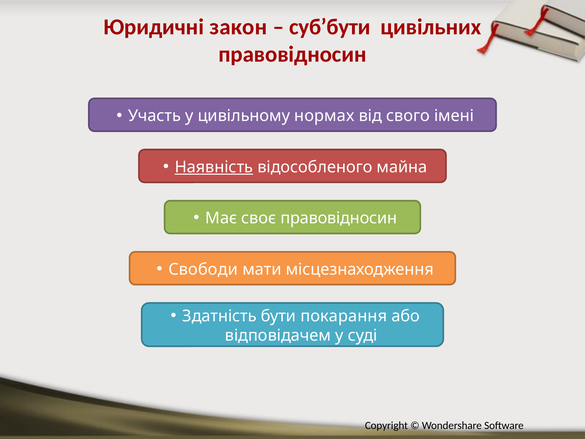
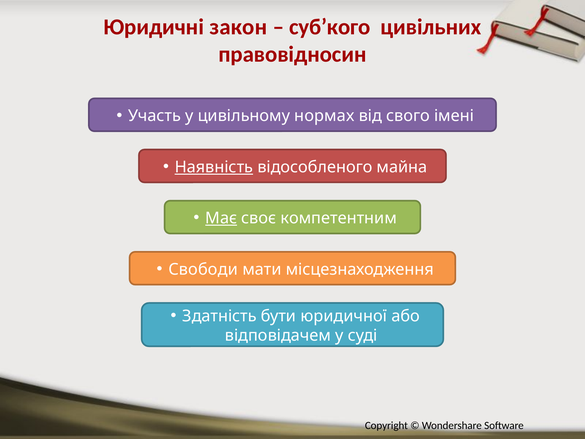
суб’бути: суб’бути -> суб’кого
Має underline: none -> present
своє правовідносин: правовідносин -> компетентним
покарання: покарання -> юридичної
